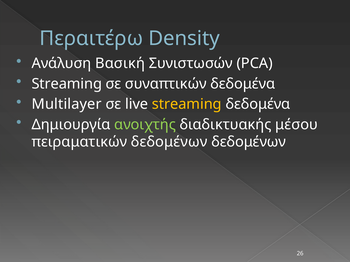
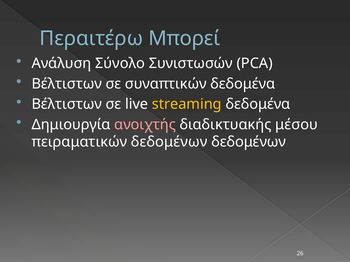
Density: Density -> Μπορεί
Βασική: Βασική -> Σύνολο
Streaming at (67, 84): Streaming -> Βέλτιστων
Multilayer at (67, 104): Multilayer -> Βέλτιστων
ανοιχτής colour: light green -> pink
